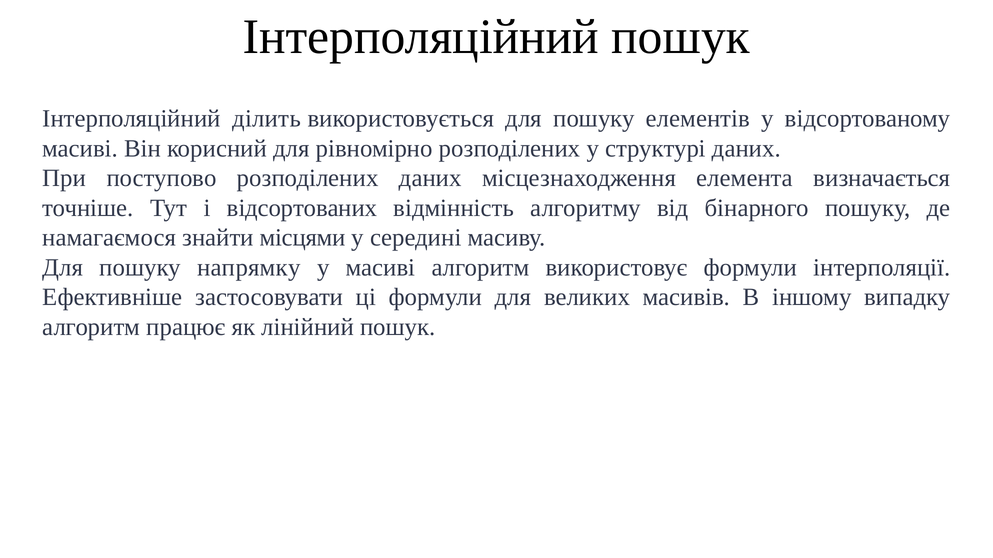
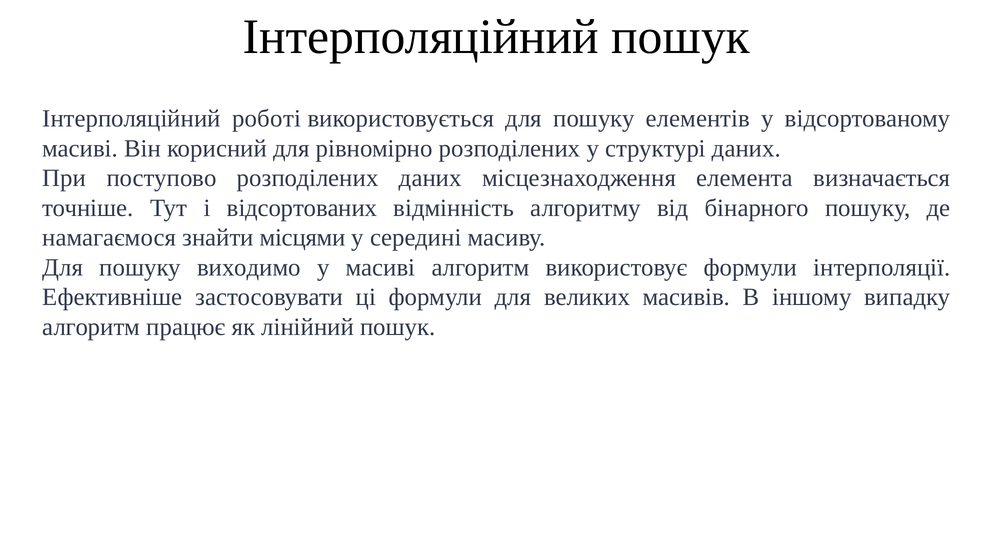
ділить: ділить -> роботі
напрямку: напрямку -> виходимо
